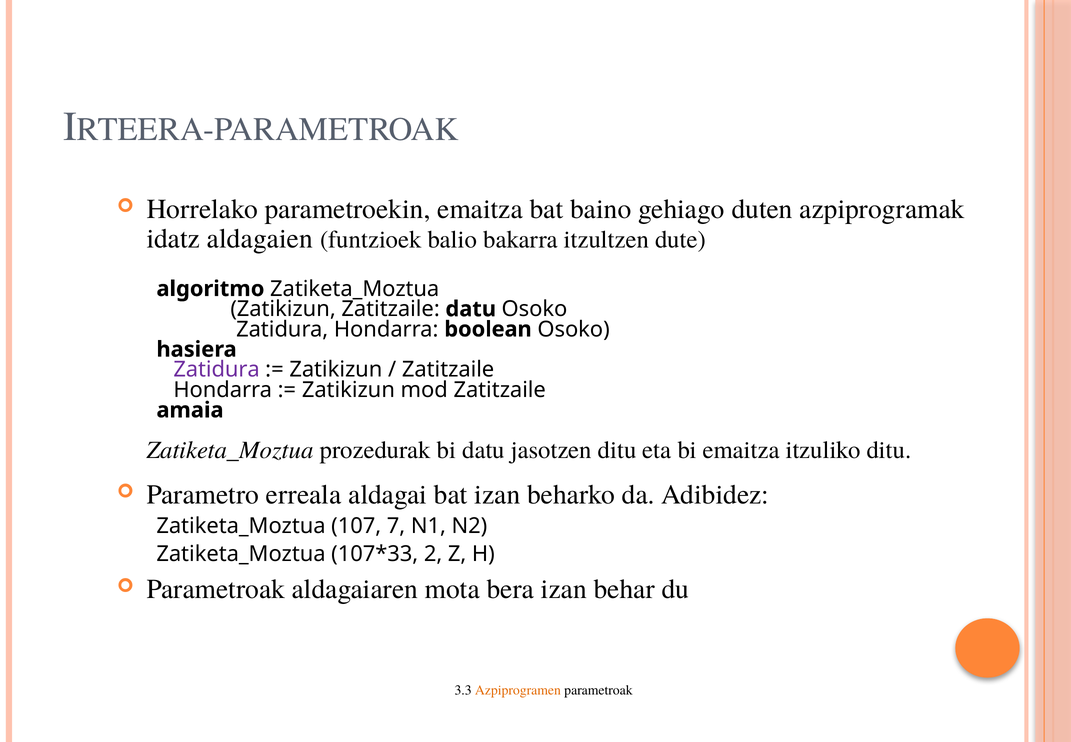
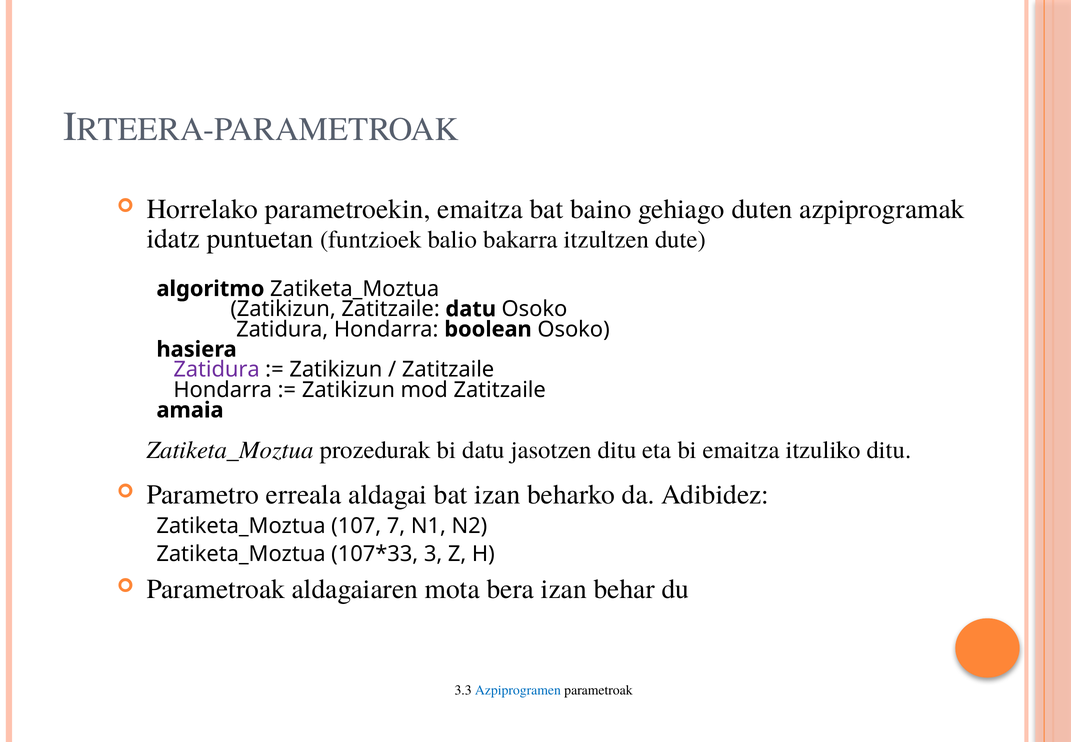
aldagaien: aldagaien -> puntuetan
2: 2 -> 3
Azpiprogramen colour: orange -> blue
